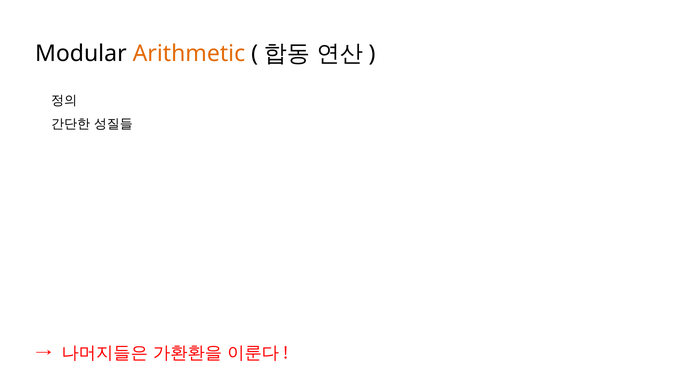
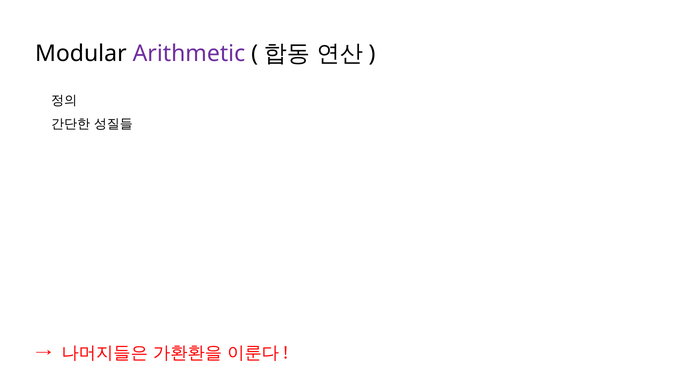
Arithmetic colour: orange -> purple
